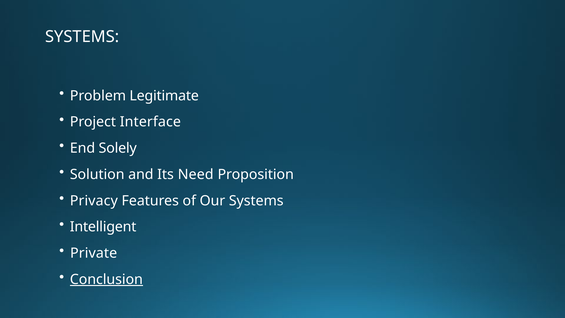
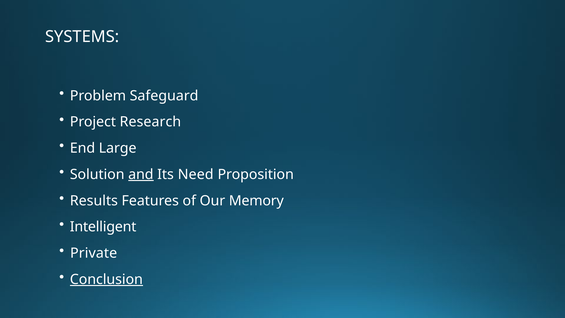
Legitimate: Legitimate -> Safeguard
Interface: Interface -> Research
Solely: Solely -> Large
and underline: none -> present
Privacy: Privacy -> Results
Our Systems: Systems -> Memory
